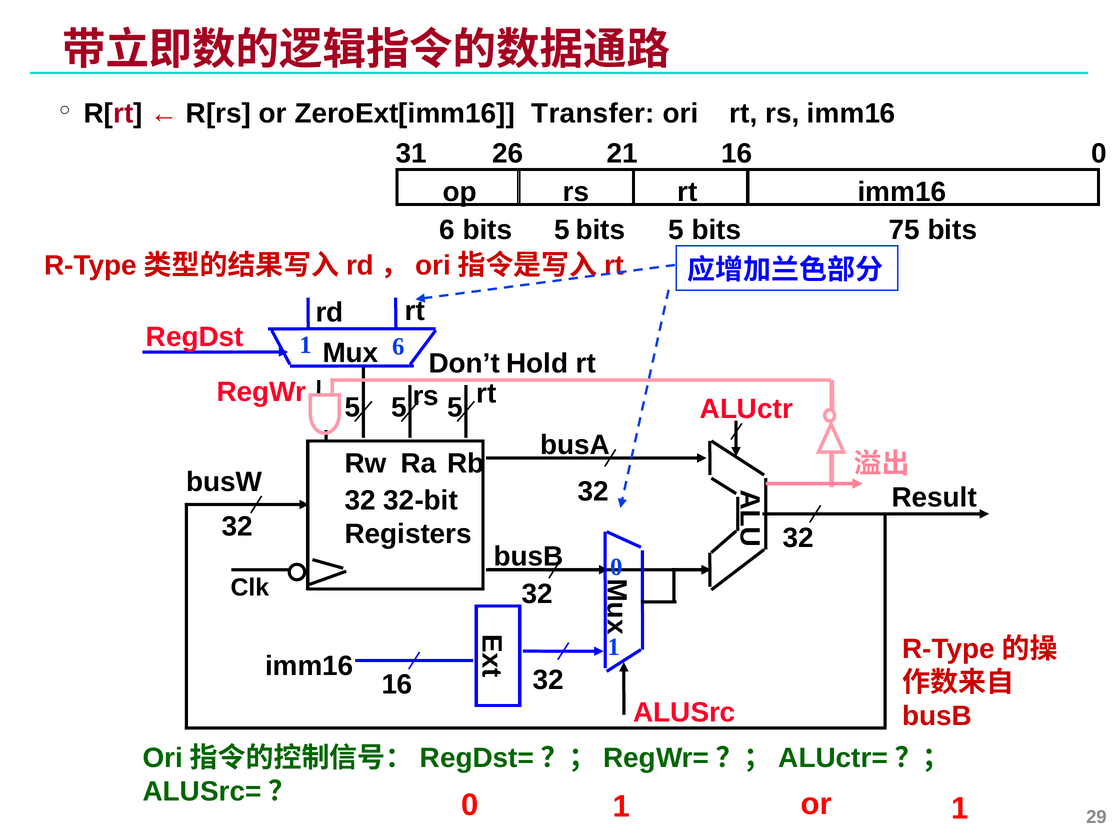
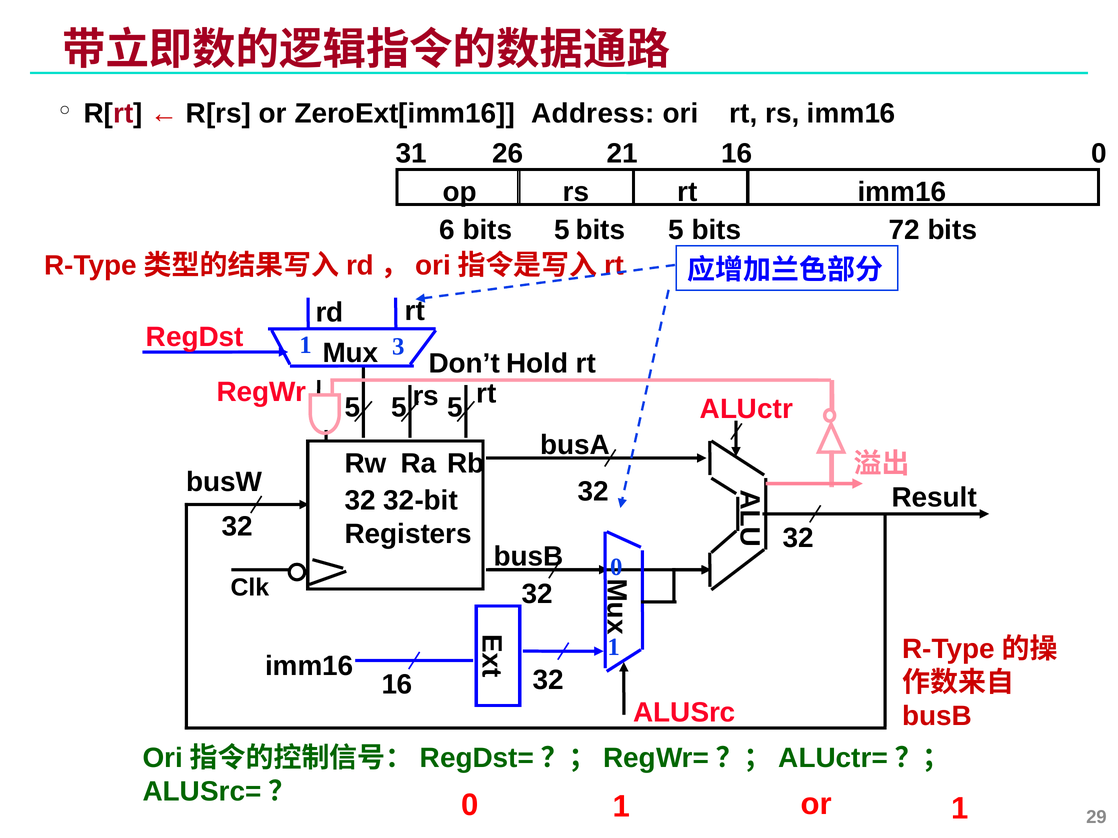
Transfer: Transfer -> Address
75: 75 -> 72
Mux 6: 6 -> 3
